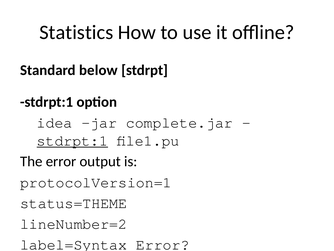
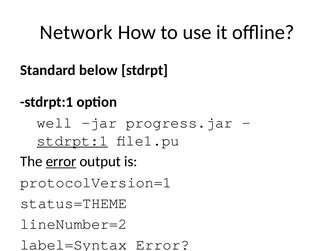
Statistics: Statistics -> Network
idea: idea -> well
complete.jar: complete.jar -> progress.jar
error at (61, 161) underline: none -> present
